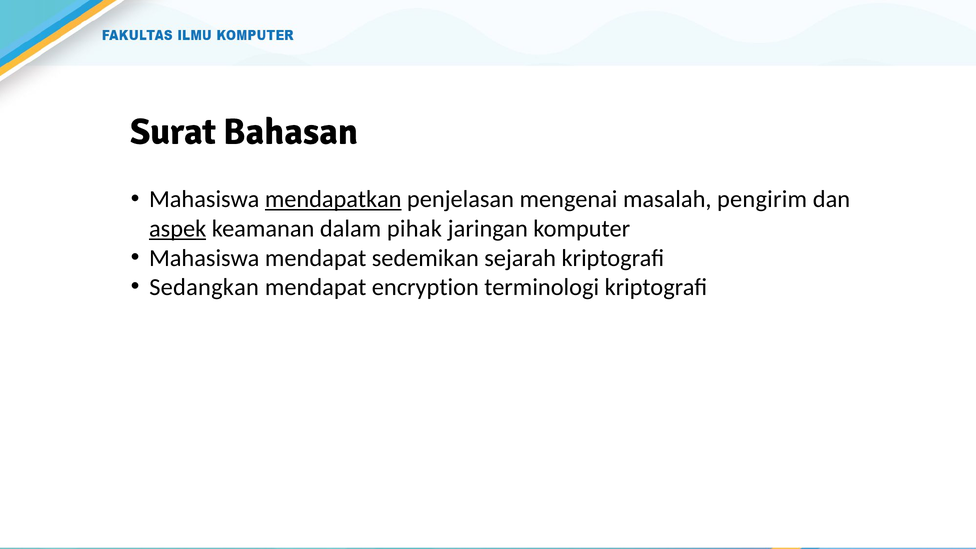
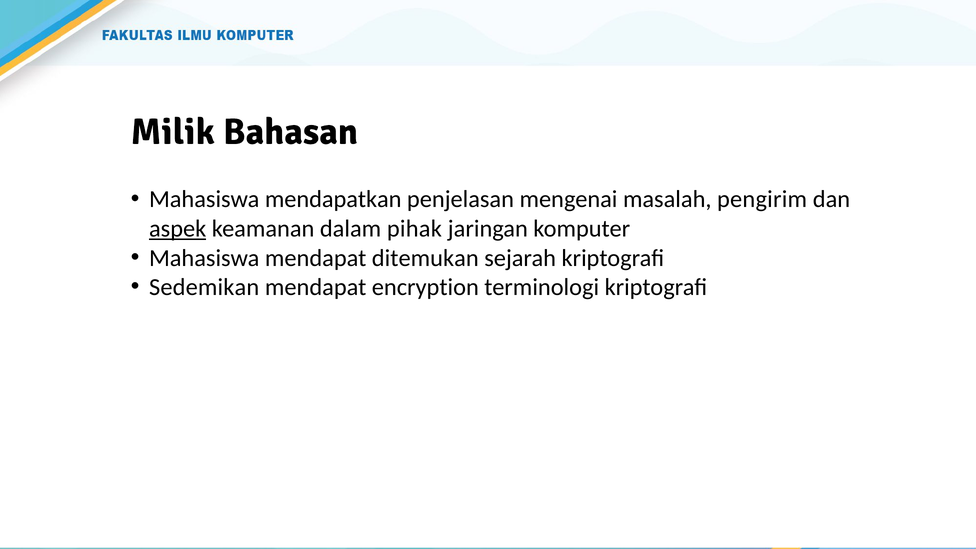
Surat: Surat -> Milik
mendapatkan underline: present -> none
sedemikan: sedemikan -> ditemukan
Sedangkan: Sedangkan -> Sedemikan
